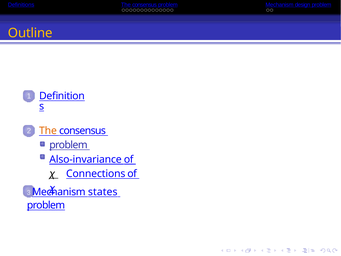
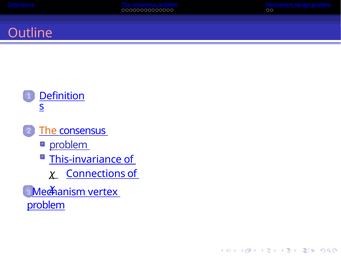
Outline colour: yellow -> pink
Also-invariance: Also-invariance -> This-invariance
states: states -> vertex
